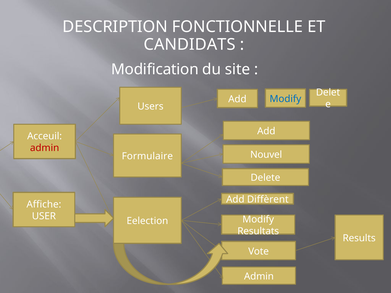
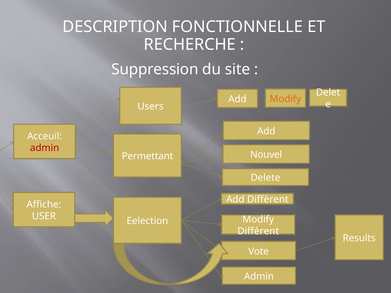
CANDIDATS: CANDIDATS -> RECHERCHE
Modification: Modification -> Suppression
Modify at (285, 99) colour: blue -> orange
Formulaire: Formulaire -> Permettant
Resultats at (258, 231): Resultats -> Diffèrent
